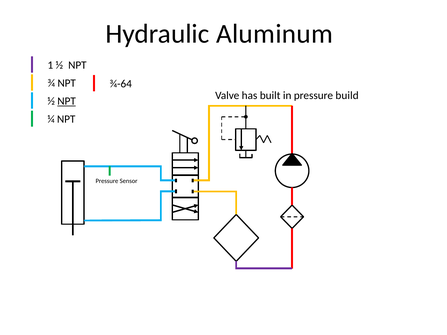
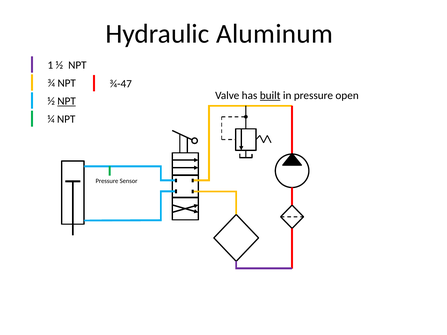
¾-64: ¾-64 -> ¾-47
built underline: none -> present
build: build -> open
